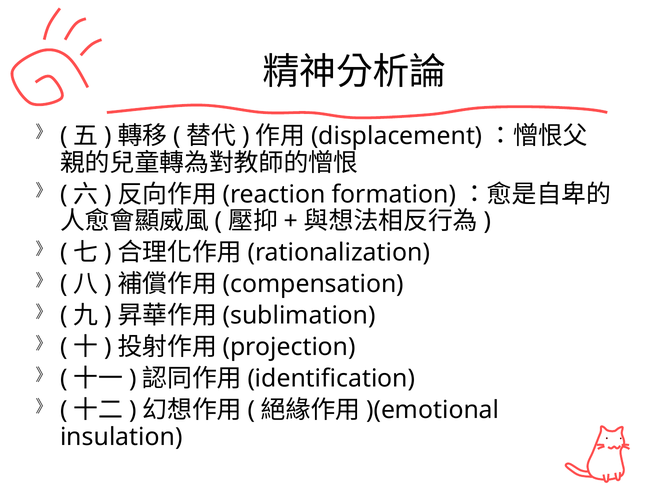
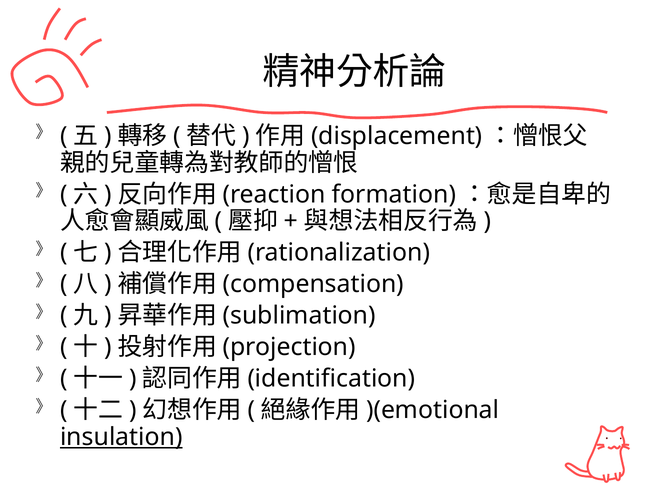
insulation underline: none -> present
